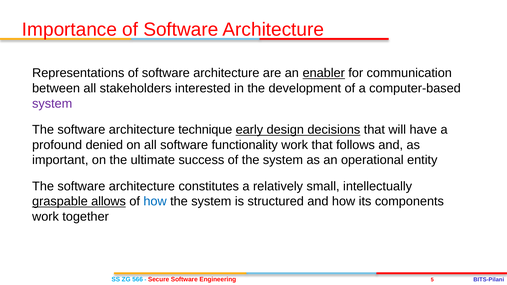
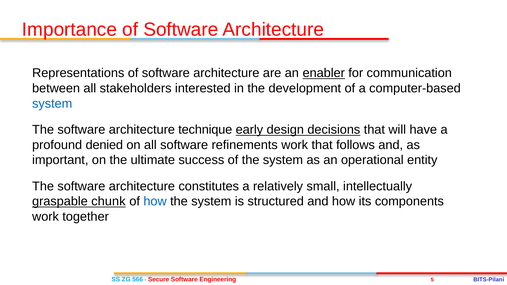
system at (52, 104) colour: purple -> blue
functionality: functionality -> refinements
allows: allows -> chunk
